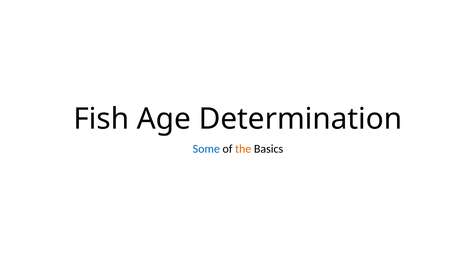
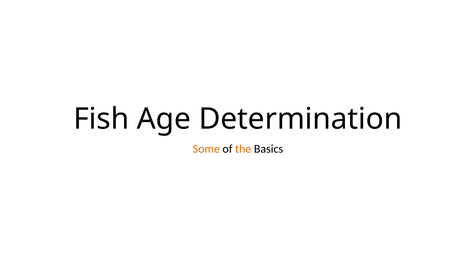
Some colour: blue -> orange
